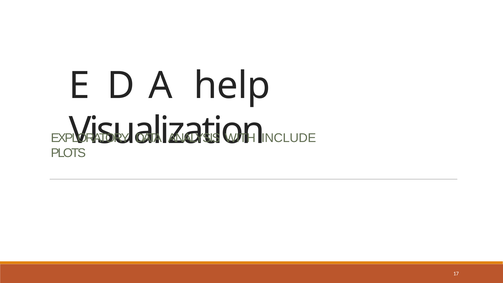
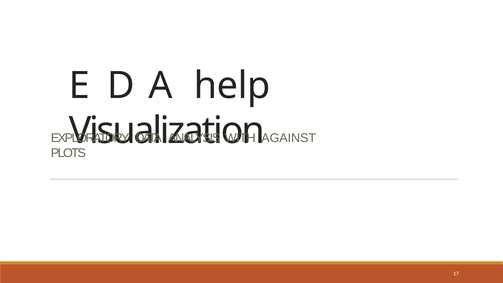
INCLUDE: INCLUDE -> AGAINST
